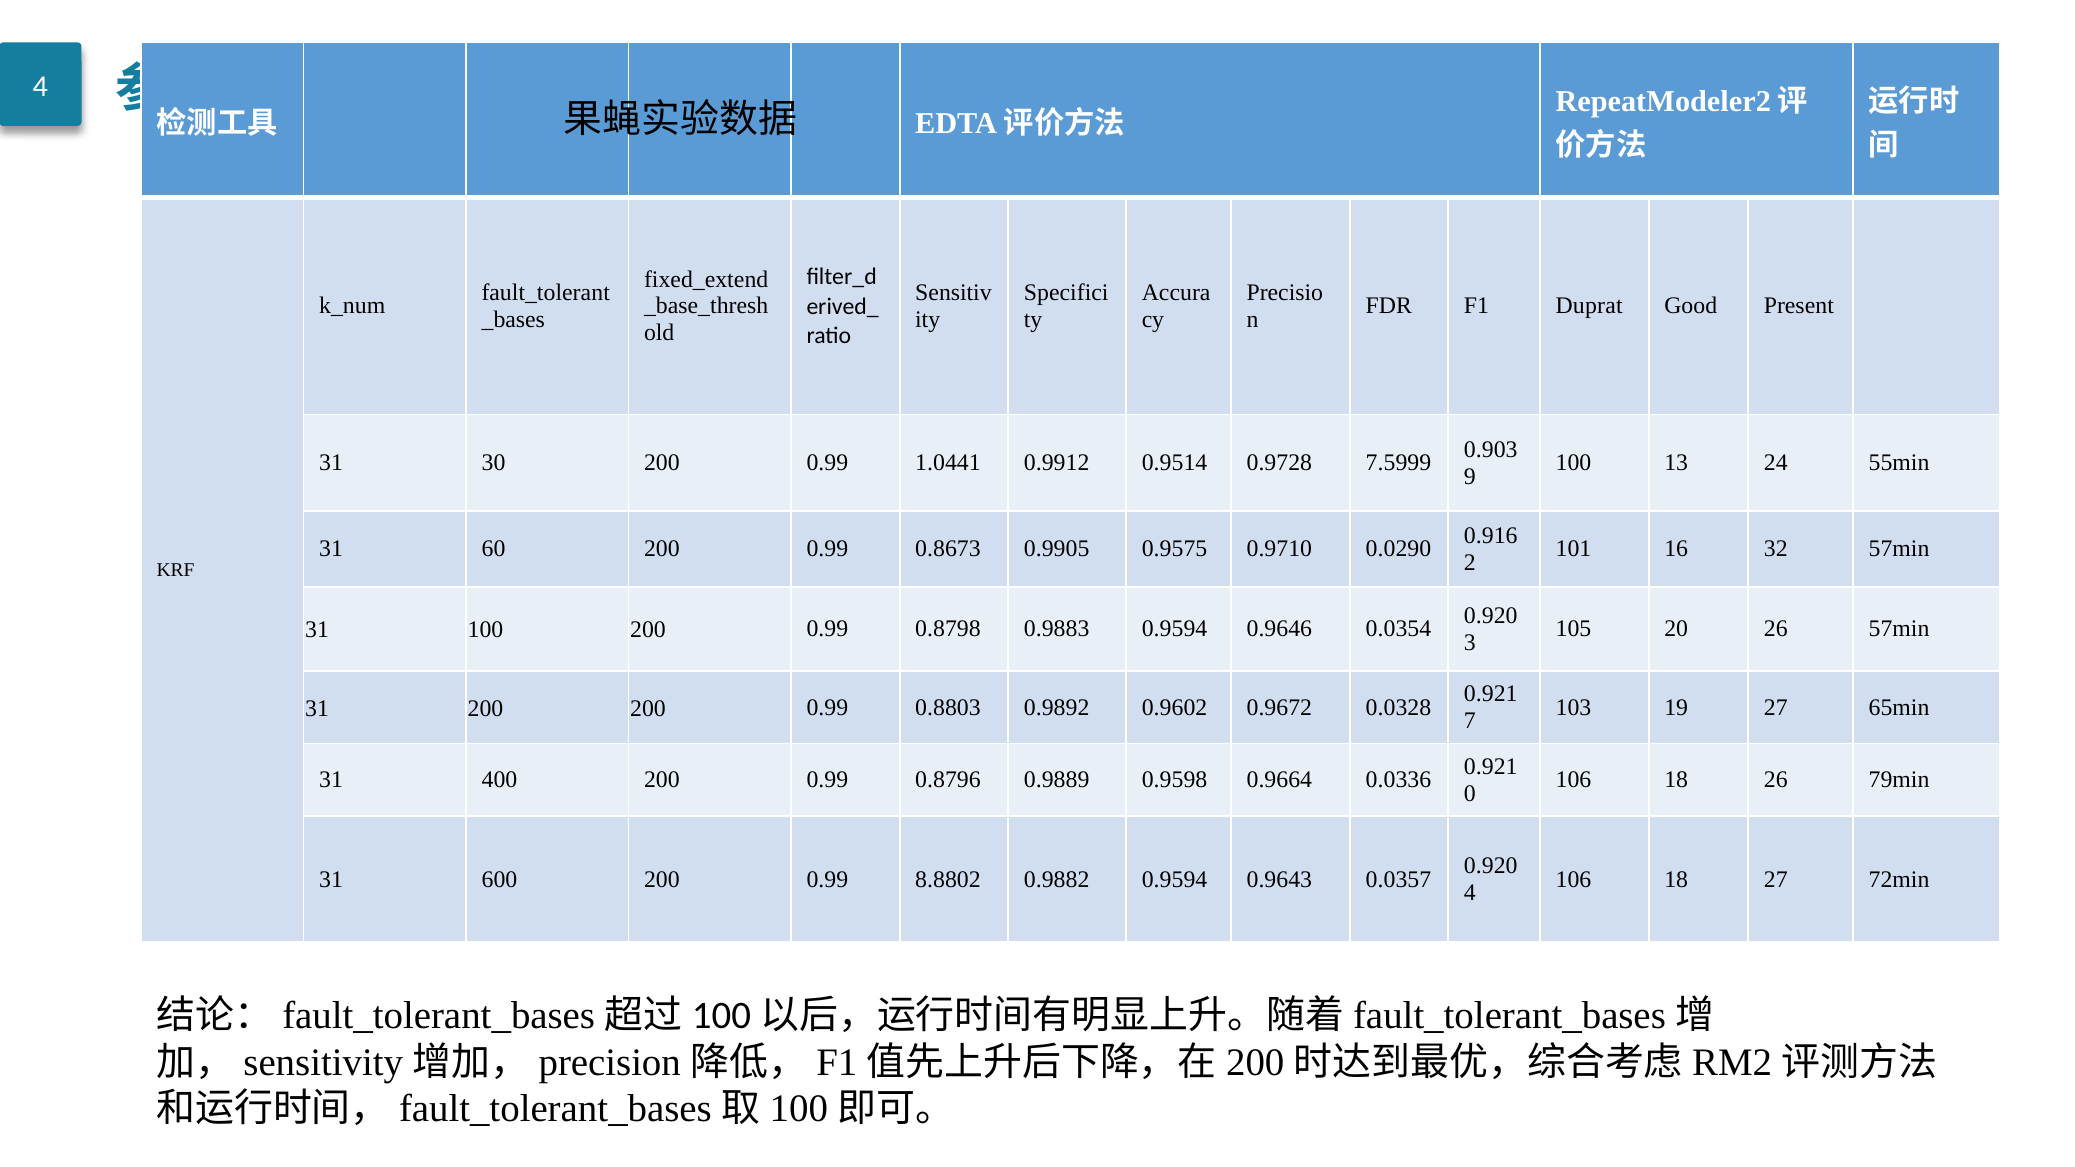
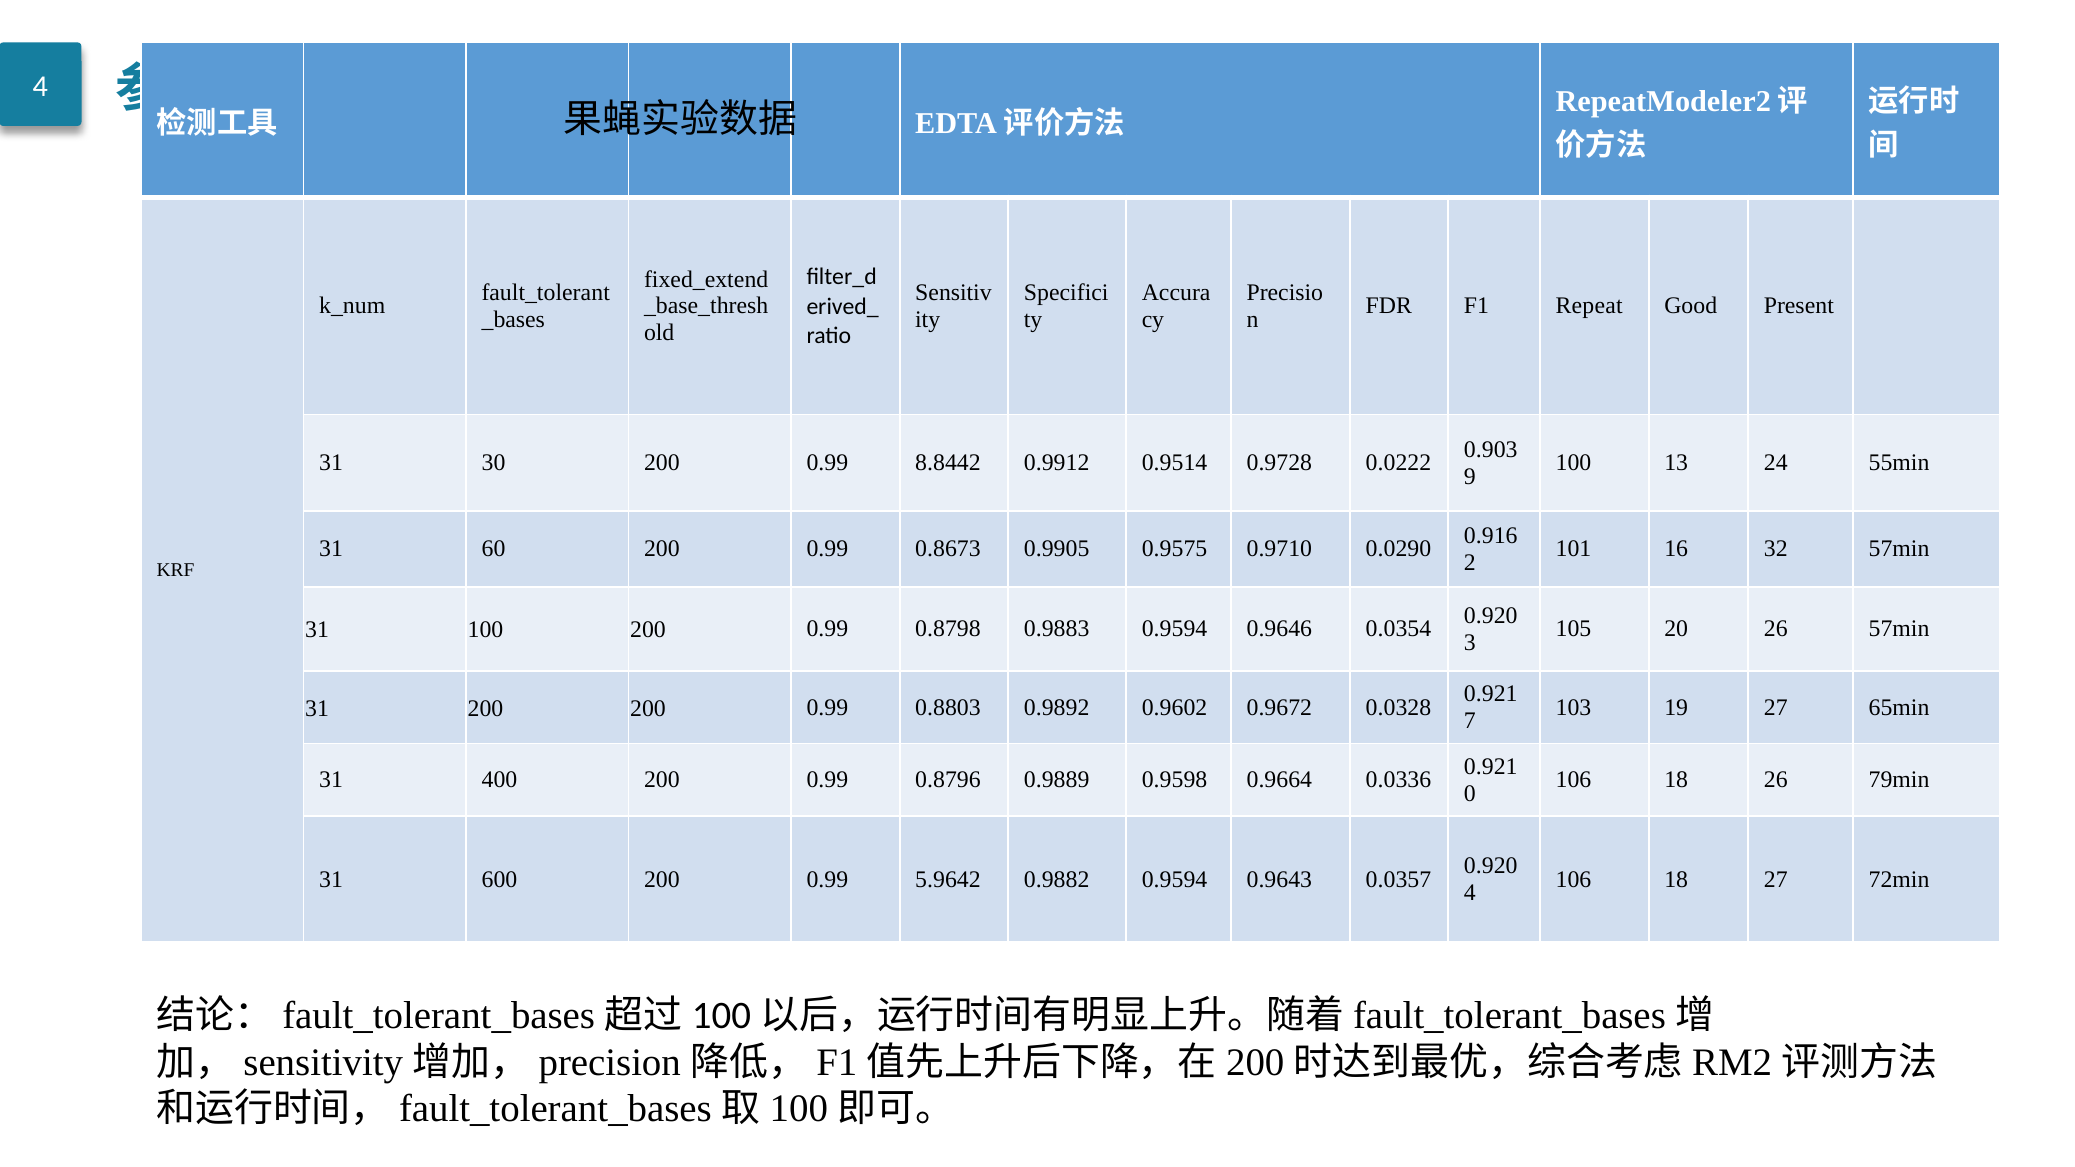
Duprat: Duprat -> Repeat
1.0441: 1.0441 -> 8.8442
7.5999: 7.5999 -> 0.0222
8.8802: 8.8802 -> 5.9642
